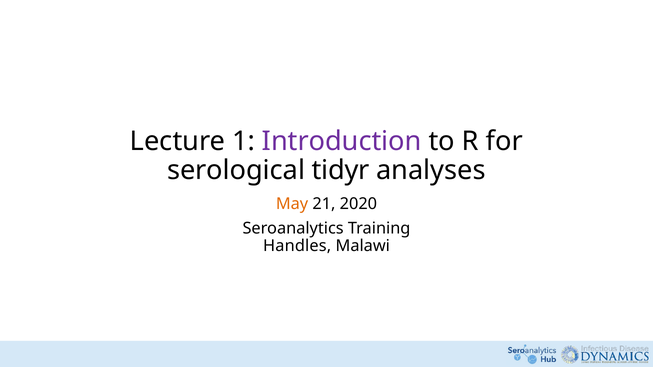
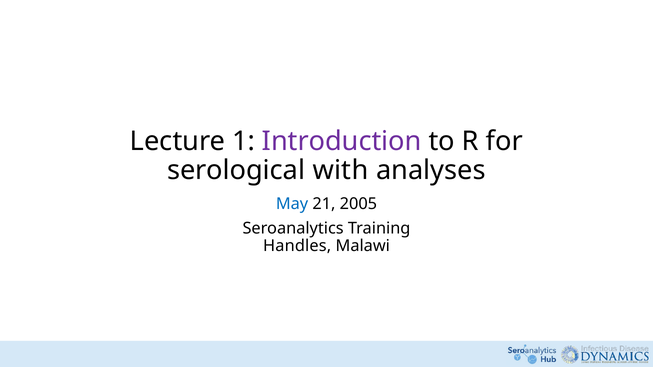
tidyr: tidyr -> with
May colour: orange -> blue
2020: 2020 -> 2005
